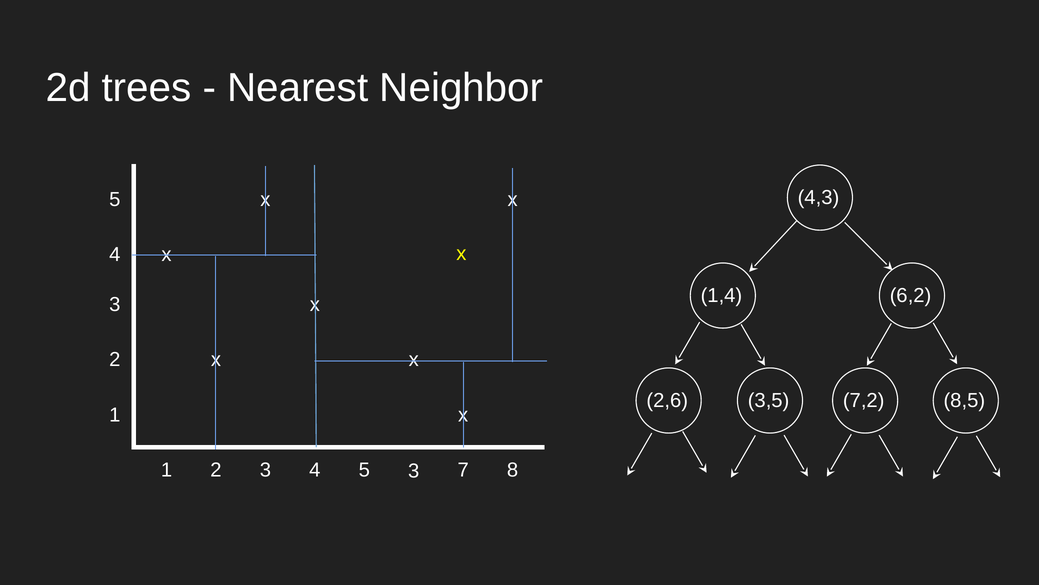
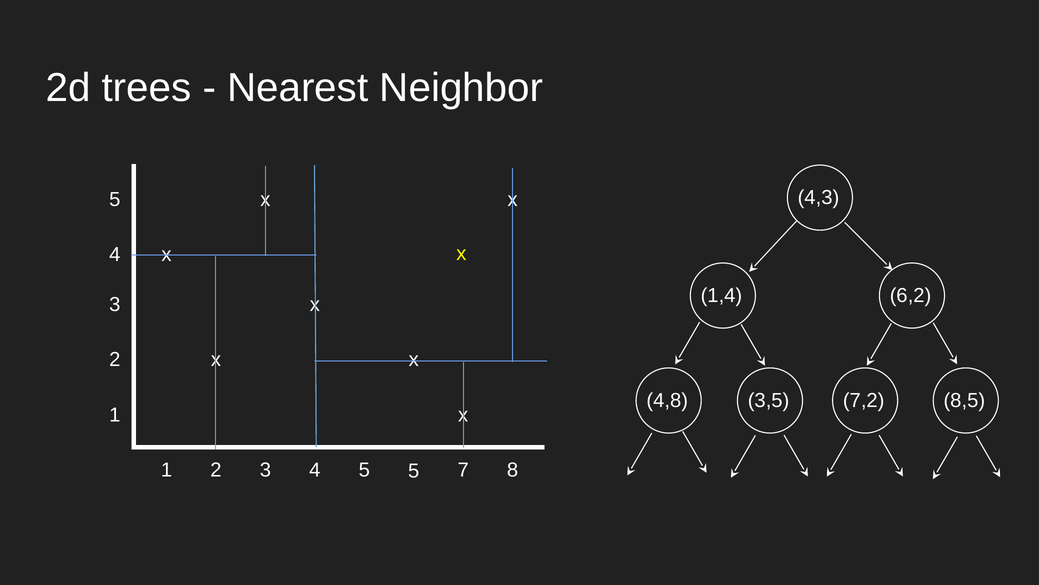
2,6: 2,6 -> 4,8
5 3: 3 -> 5
